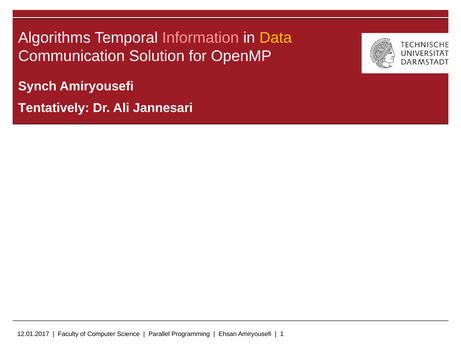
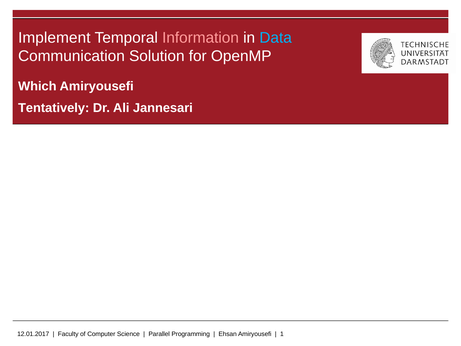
Algorithms: Algorithms -> Implement
Data colour: yellow -> light blue
Synch: Synch -> Which
